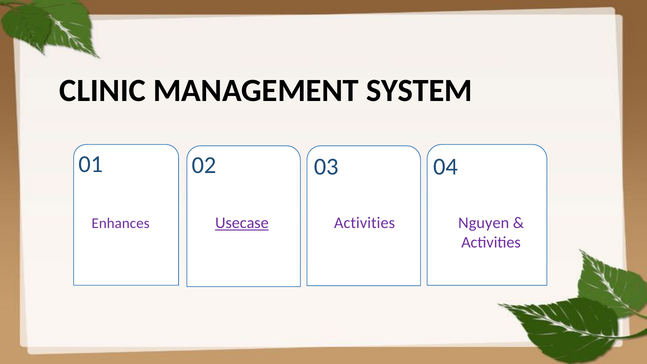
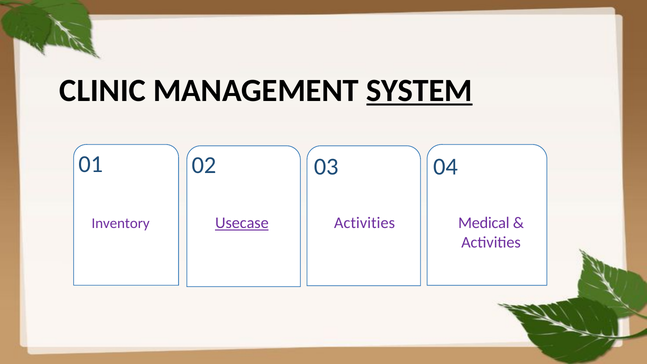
SYSTEM underline: none -> present
Nguyen: Nguyen -> Medical
Enhances: Enhances -> Inventory
